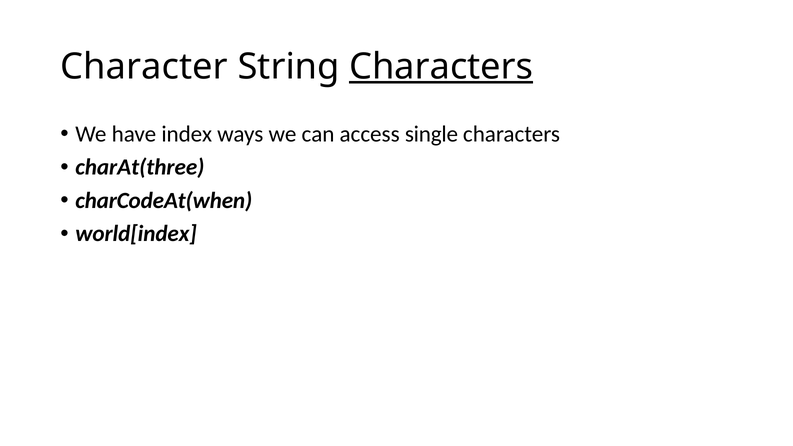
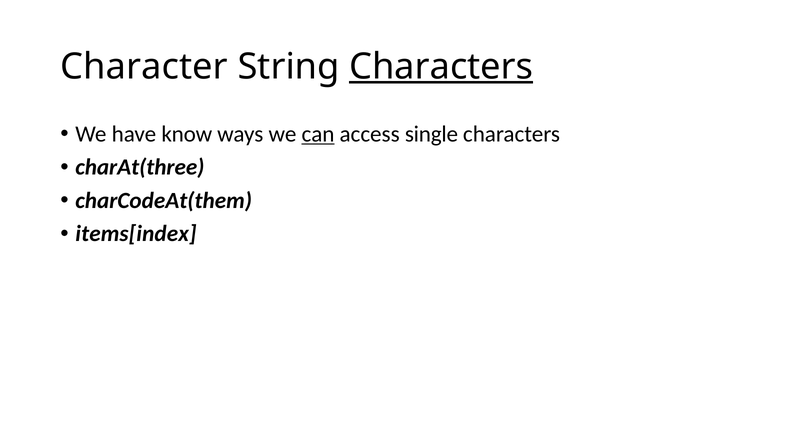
index: index -> know
can underline: none -> present
charCodeAt(when: charCodeAt(when -> charCodeAt(them
world[index: world[index -> items[index
